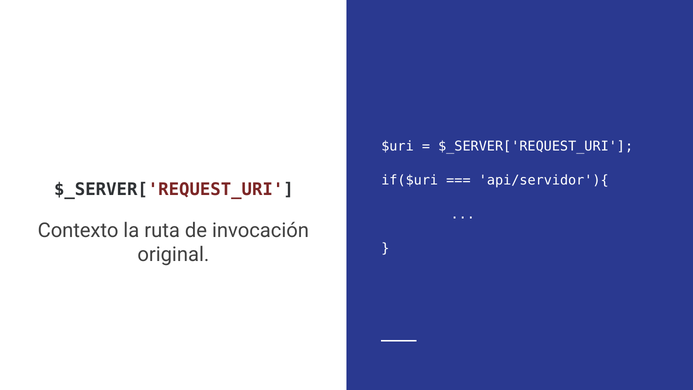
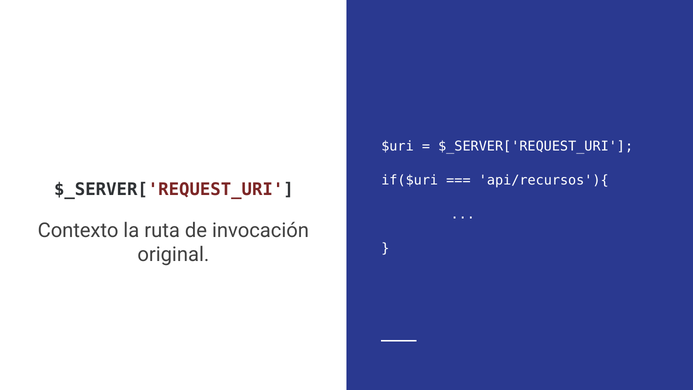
api/servidor'){: api/servidor'){ -> api/recursos'){
